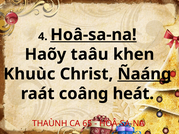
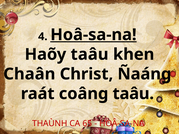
Khuùc: Khuùc -> Chaân
Ñaáng underline: present -> none
coâng heát: heát -> taâu
